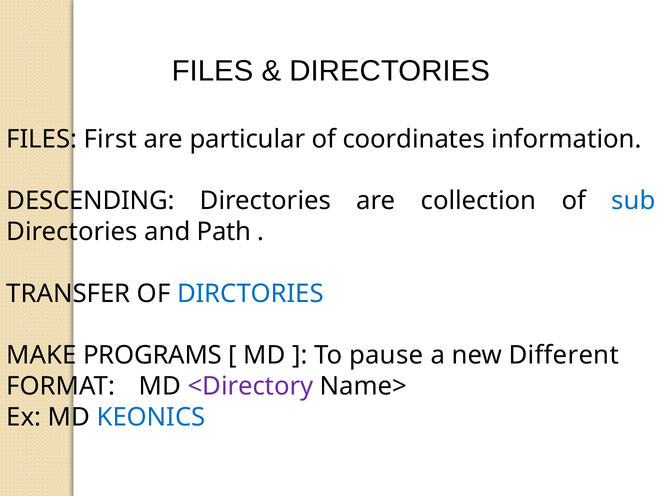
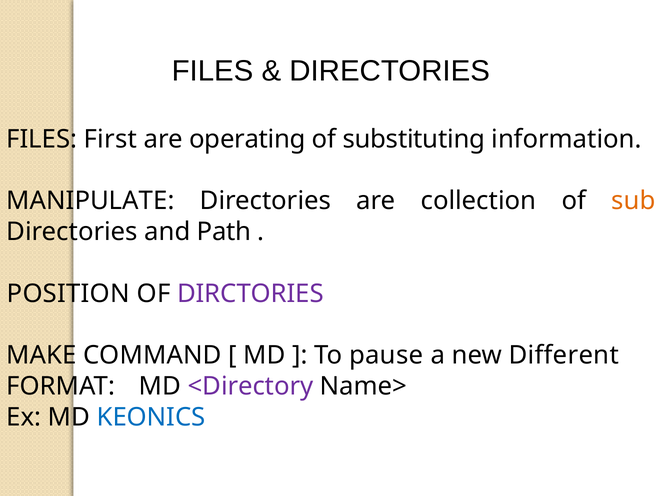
particular: particular -> operating
coordinates: coordinates -> substituting
DESCENDING: DESCENDING -> MANIPULATE
sub colour: blue -> orange
TRANSFER: TRANSFER -> POSITION
DIRCTORIES colour: blue -> purple
PROGRAMS: PROGRAMS -> COMMAND
